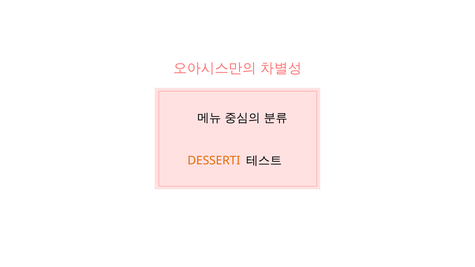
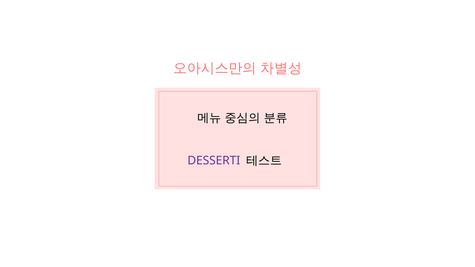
DESSERTI colour: orange -> purple
